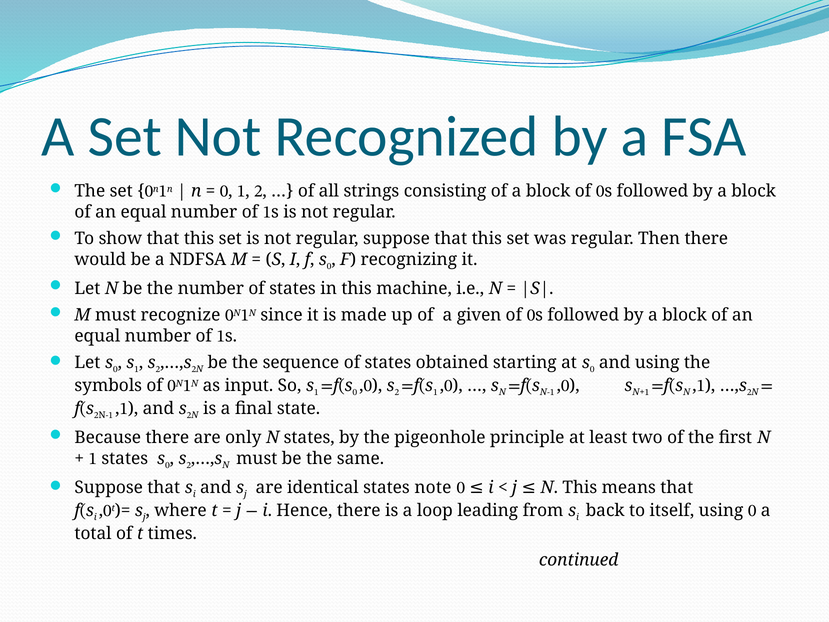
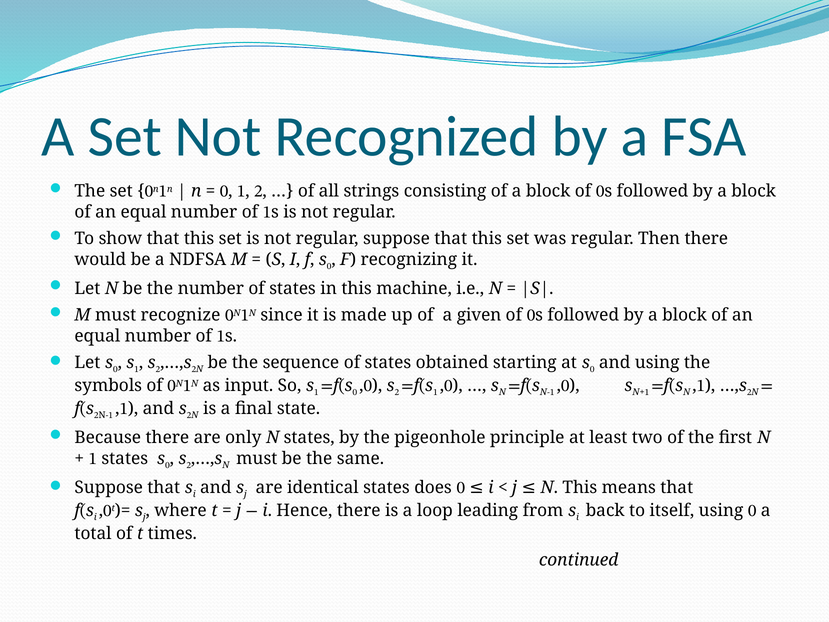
note: note -> does
